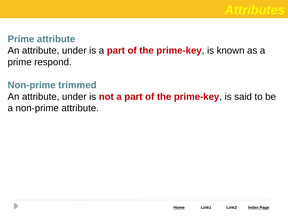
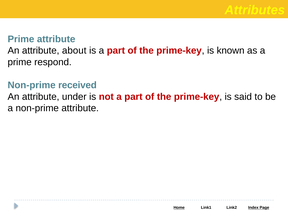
under at (74, 51): under -> about
trimmed: trimmed -> received
